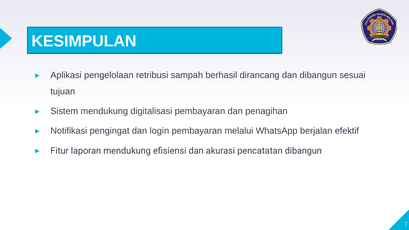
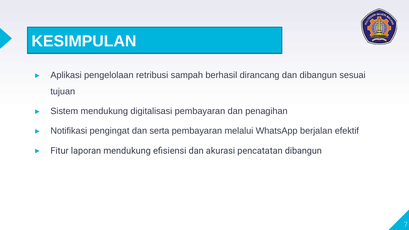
login: login -> serta
